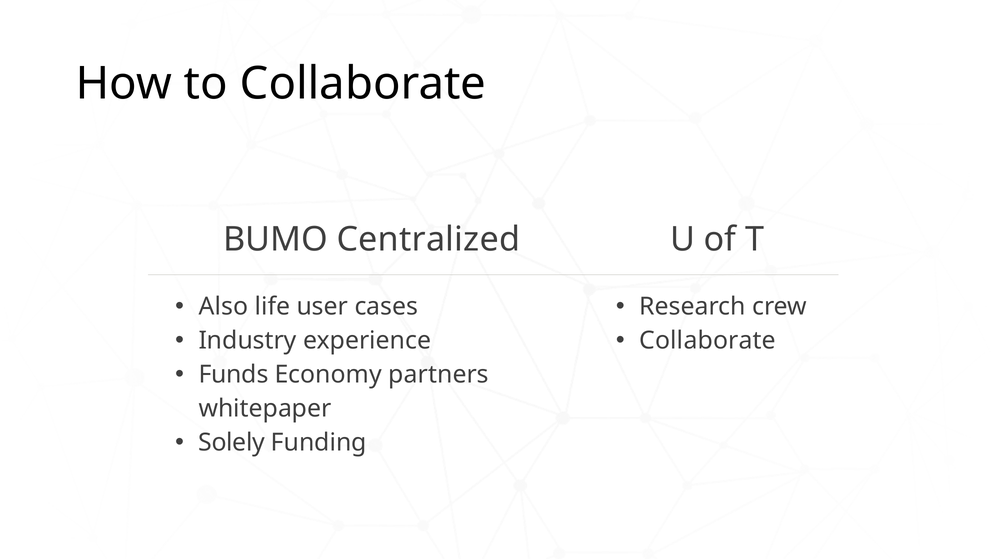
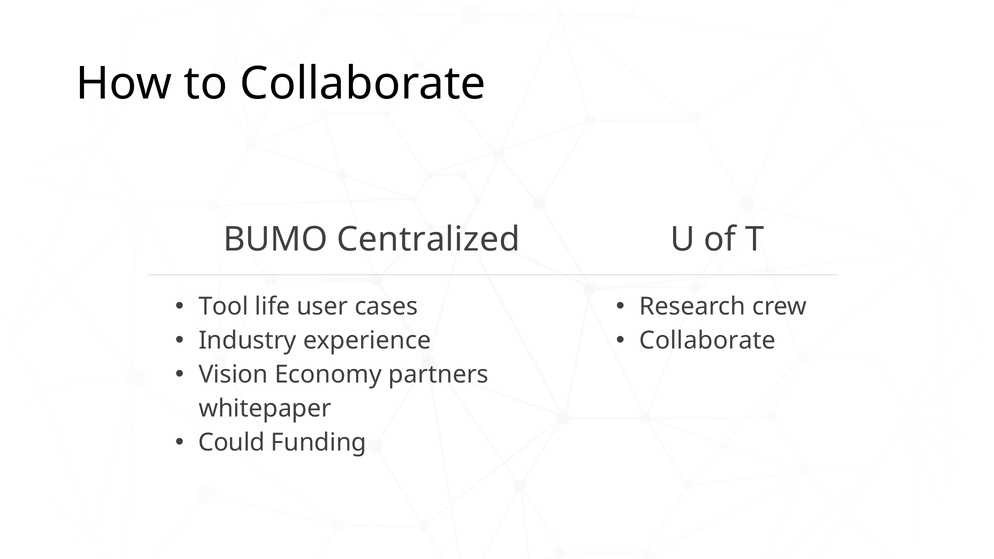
Also: Also -> Tool
Funds: Funds -> Vision
Solely: Solely -> Could
